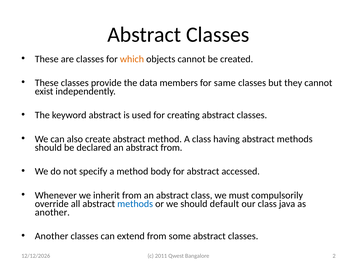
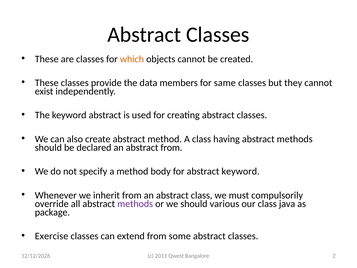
abstract accessed: accessed -> keyword
methods at (135, 204) colour: blue -> purple
default: default -> various
another at (52, 212): another -> package
Another at (52, 236): Another -> Exercise
